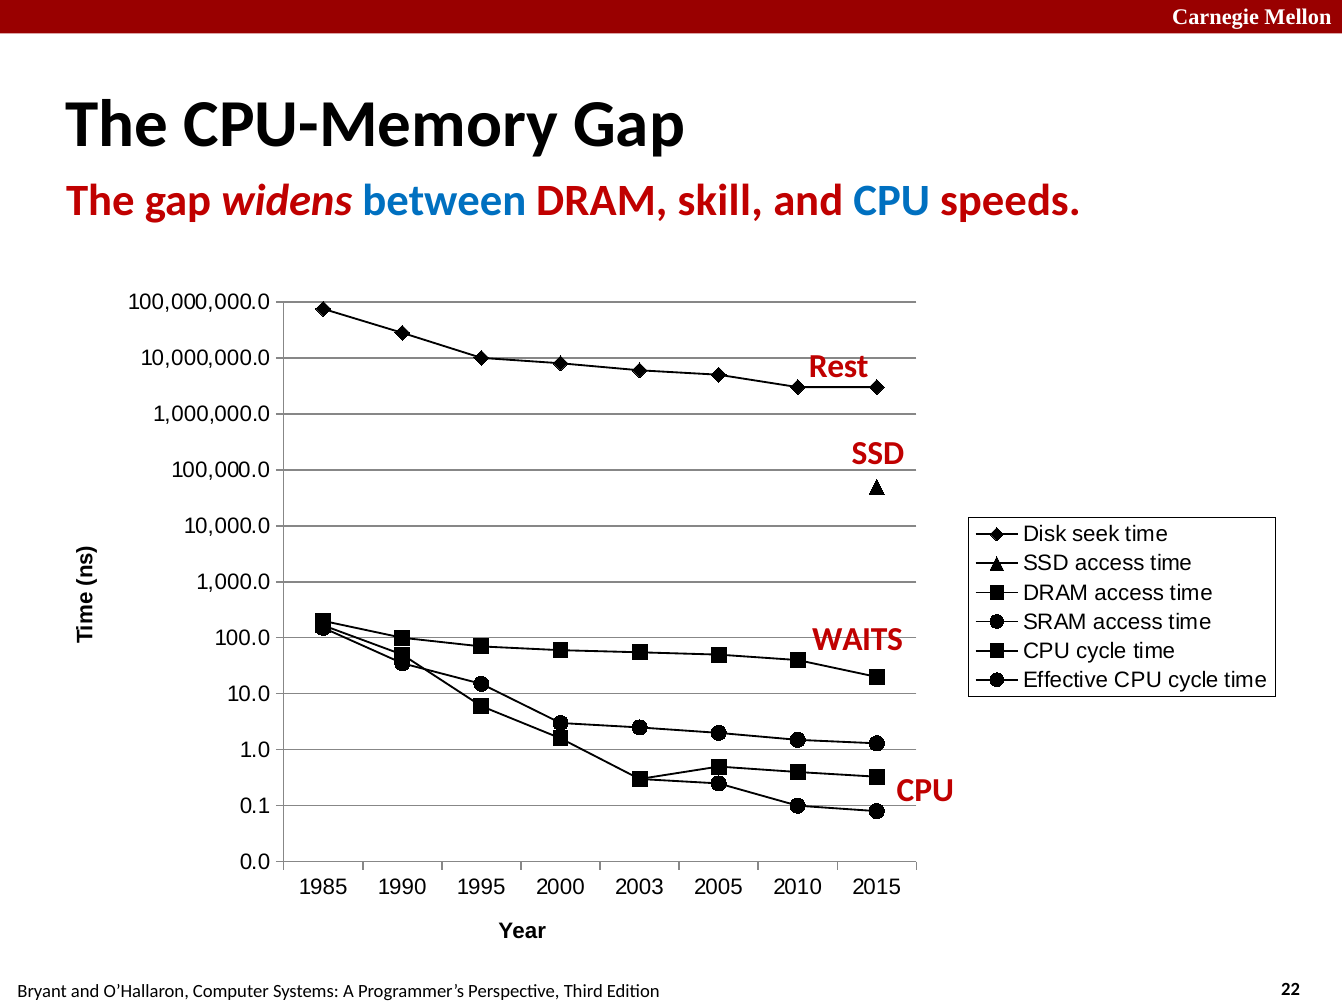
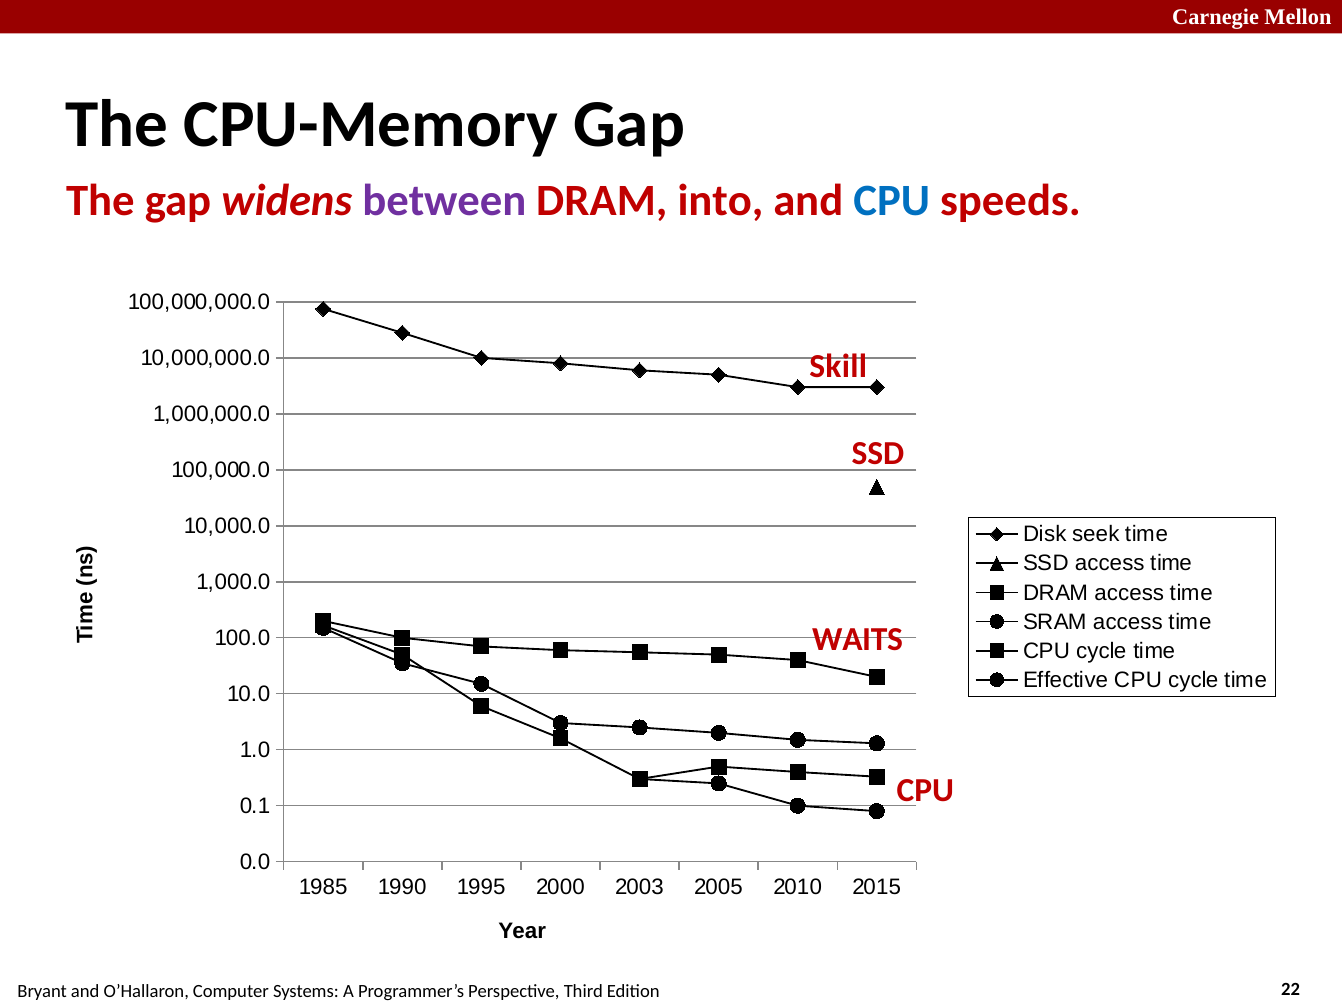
between colour: blue -> purple
skill: skill -> into
Rest: Rest -> Skill
